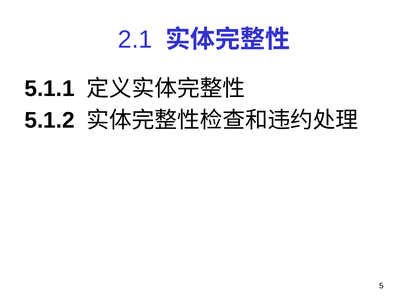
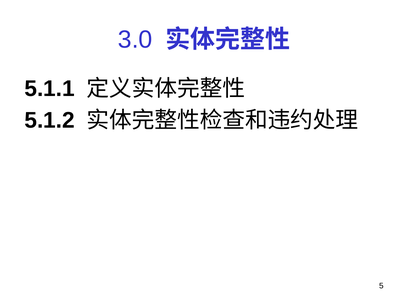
2.1: 2.1 -> 3.0
